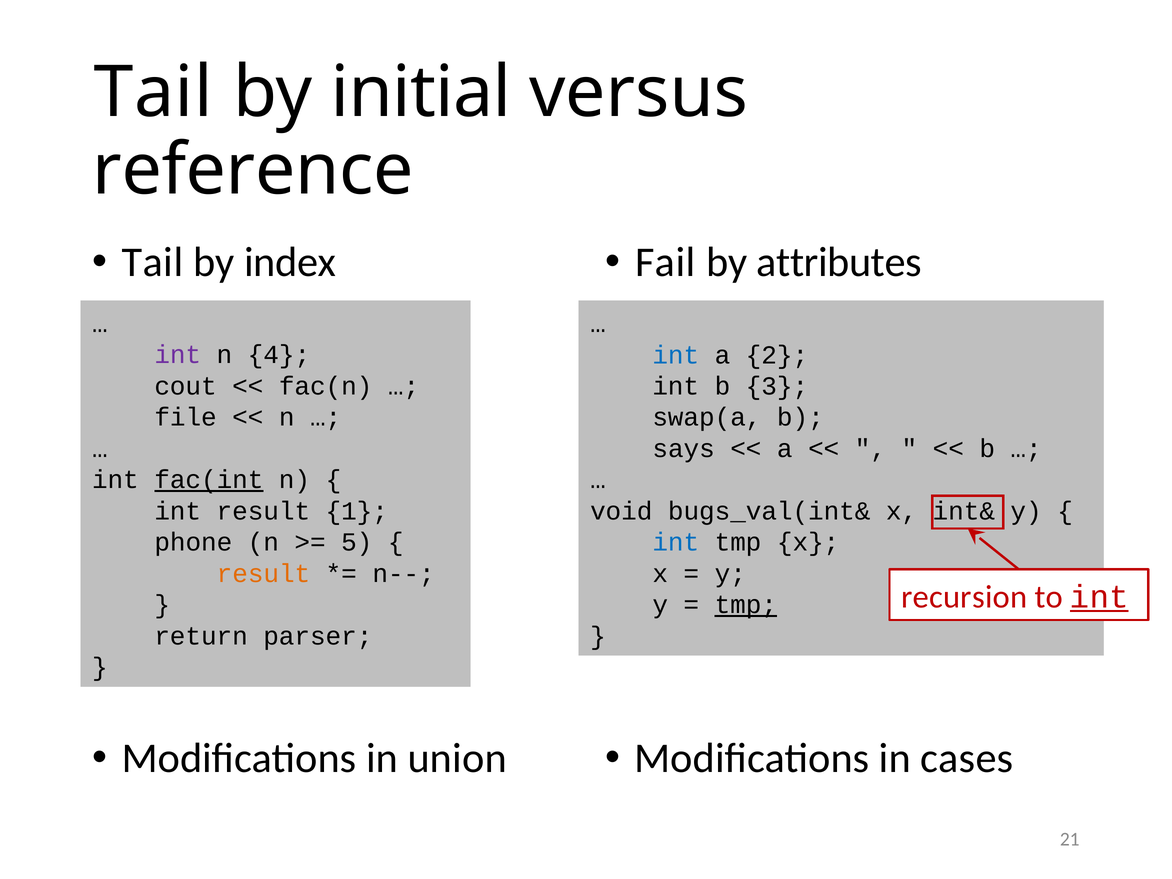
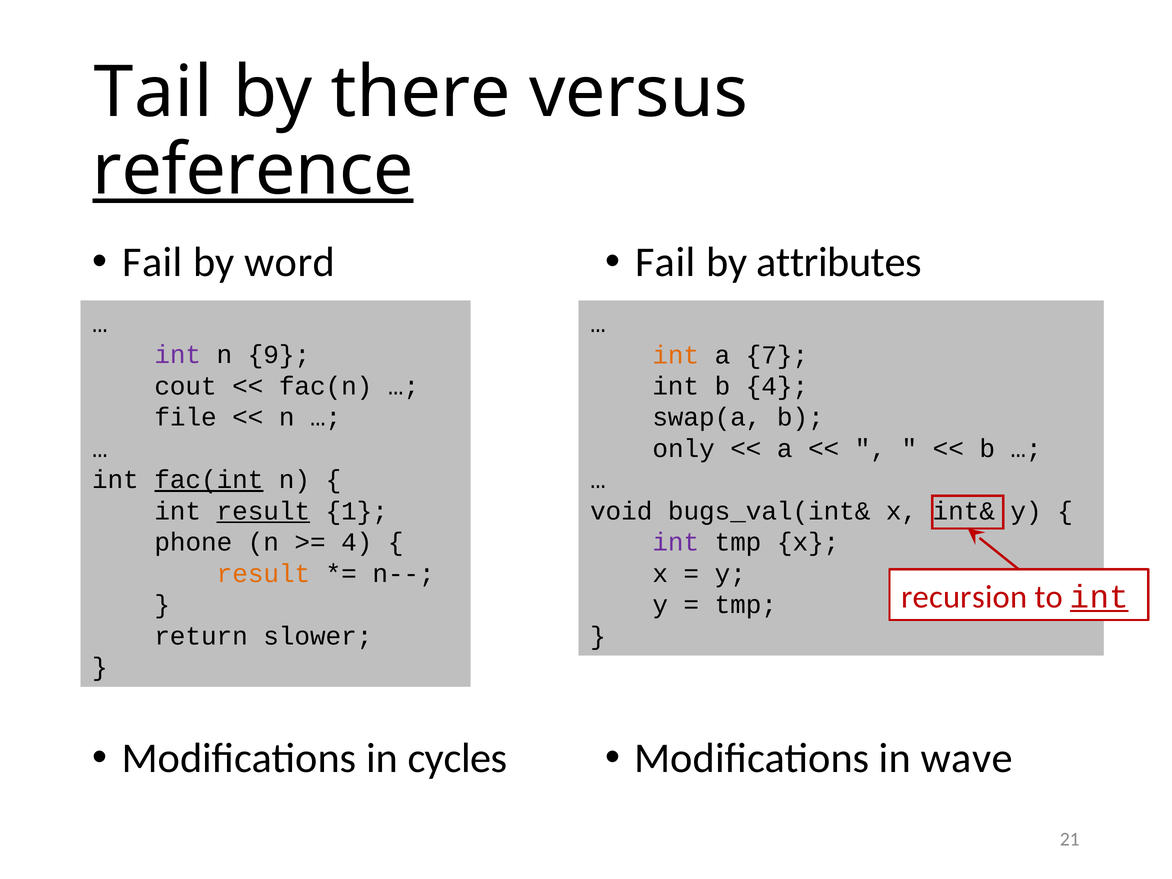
initial: initial -> there
reference underline: none -> present
Tail at (152, 262): Tail -> Fail
index: index -> word
4: 4 -> 9
int at (676, 355) colour: blue -> orange
2: 2 -> 7
b 3: 3 -> 4
says: says -> only
result at (263, 511) underline: none -> present
5 at (357, 542): 5 -> 4
int at (676, 542) colour: blue -> purple
tmp at (746, 605) underline: present -> none
parser: parser -> slower
union: union -> cycles
cases: cases -> wave
